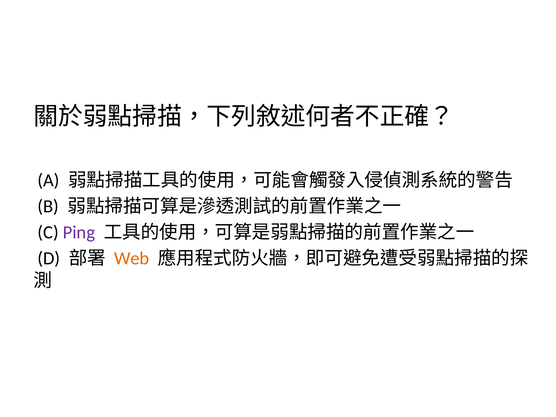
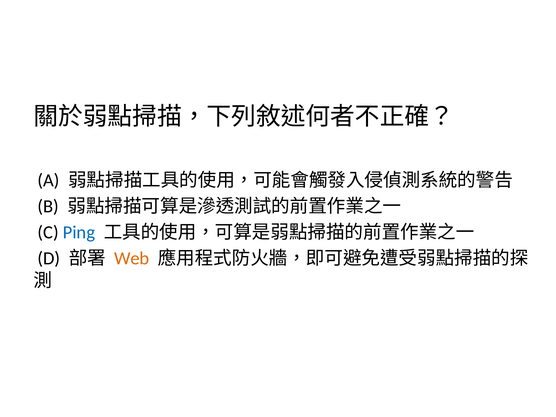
Ping colour: purple -> blue
